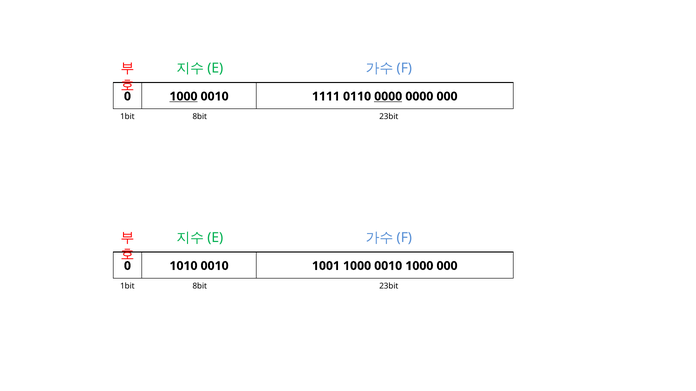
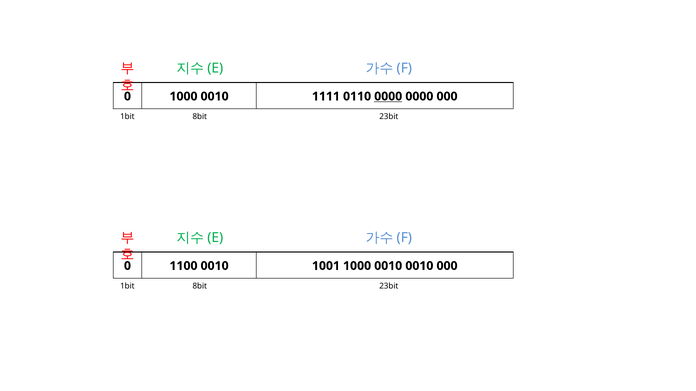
1000 at (183, 96) underline: present -> none
1010: 1010 -> 1100
0010 1000: 1000 -> 0010
